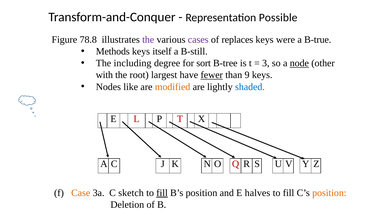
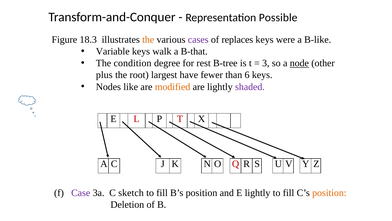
78.8: 78.8 -> 18.3
the at (148, 40) colour: purple -> orange
B-true: B-true -> B-like
Methods: Methods -> Variable
itself: itself -> walk
B-still: B-still -> B-that
including: including -> condition
sort: sort -> rest
with: with -> plus
fewer underline: present -> none
9: 9 -> 6
shaded colour: blue -> purple
Case colour: orange -> purple
fill at (162, 192) underline: present -> none
E halves: halves -> lightly
